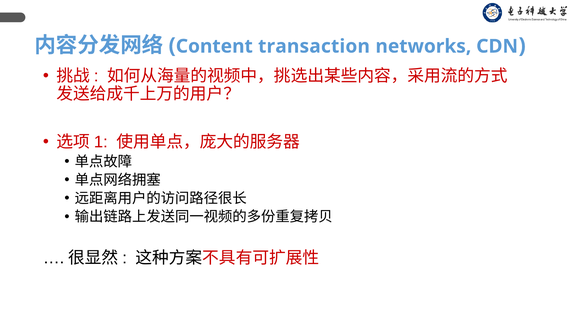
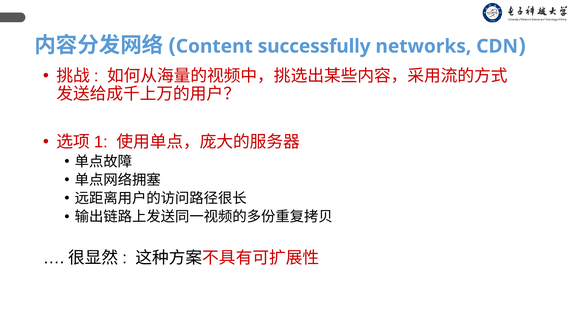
transaction: transaction -> successfully
